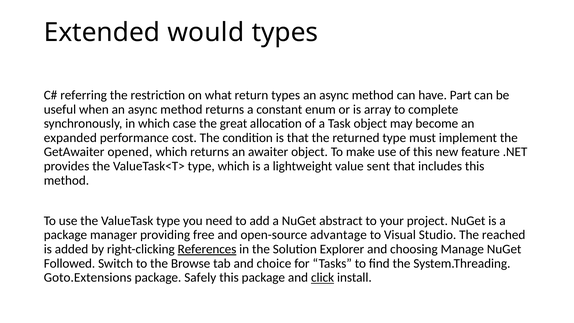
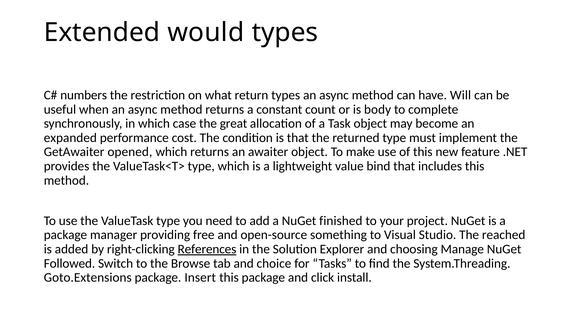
referring: referring -> numbers
Part: Part -> Will
enum: enum -> count
array: array -> body
sent: sent -> bind
abstract: abstract -> finished
advantage: advantage -> something
Safely: Safely -> Insert
click underline: present -> none
